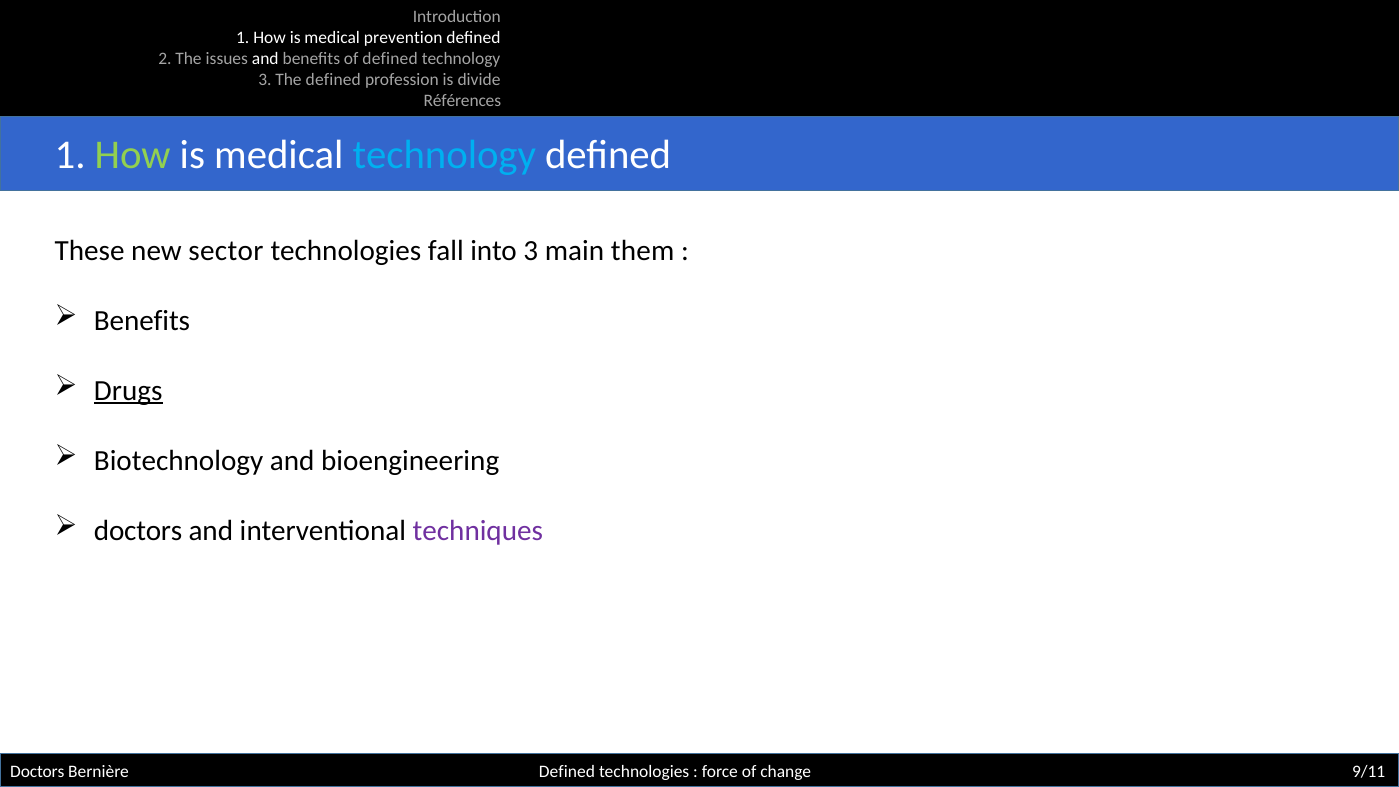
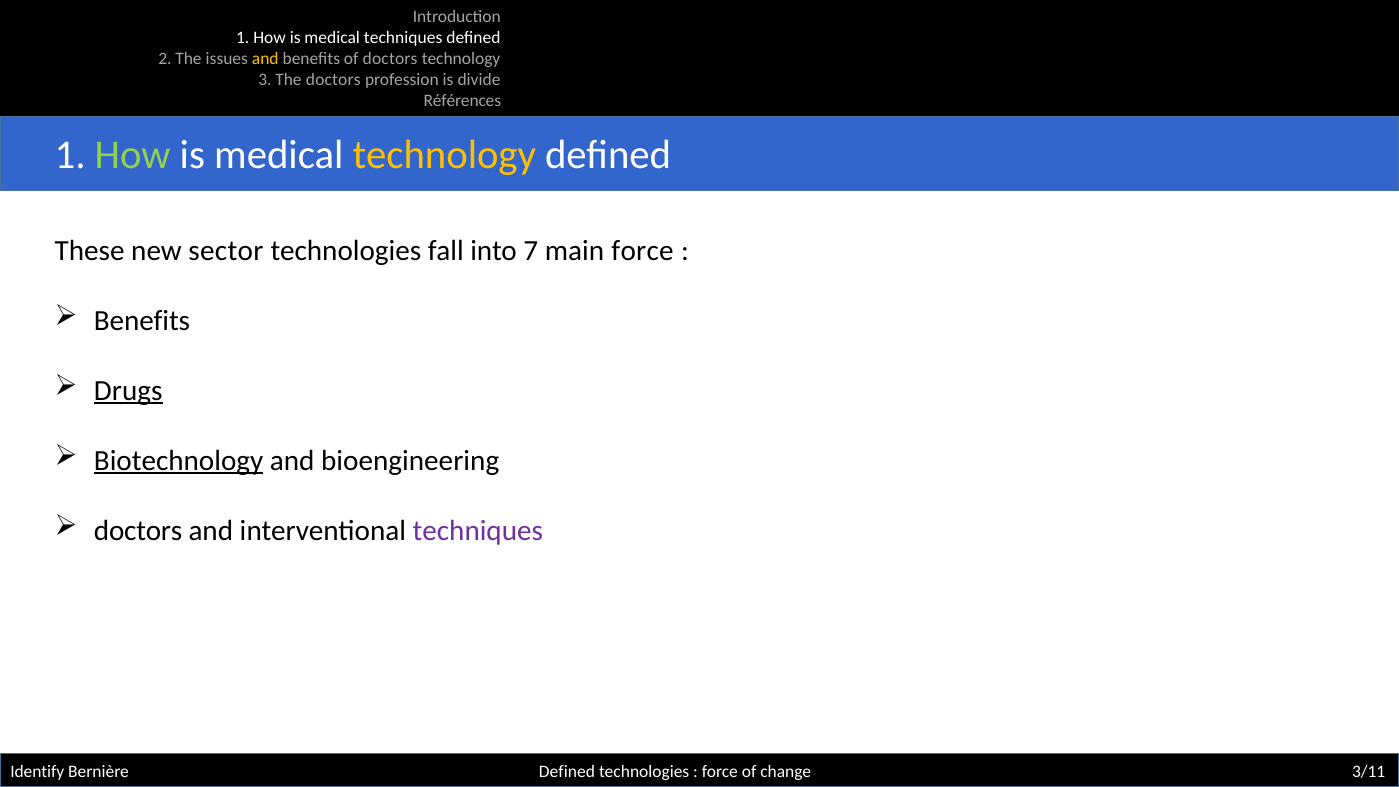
medical prevention: prevention -> techniques
and at (265, 59) colour: white -> yellow
of defined: defined -> doctors
The defined: defined -> doctors
technology at (444, 155) colour: light blue -> yellow
into 3: 3 -> 7
main them: them -> force
Biotechnology underline: none -> present
Doctors at (37, 771): Doctors -> Identify
9/11: 9/11 -> 3/11
